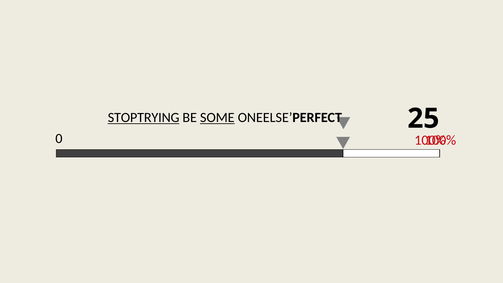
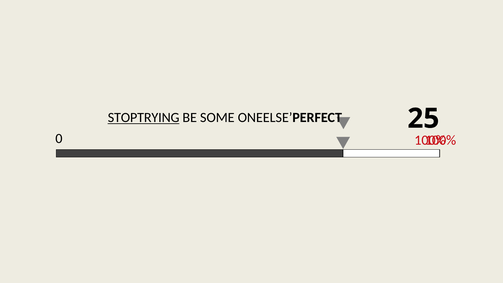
SOME underline: present -> none
